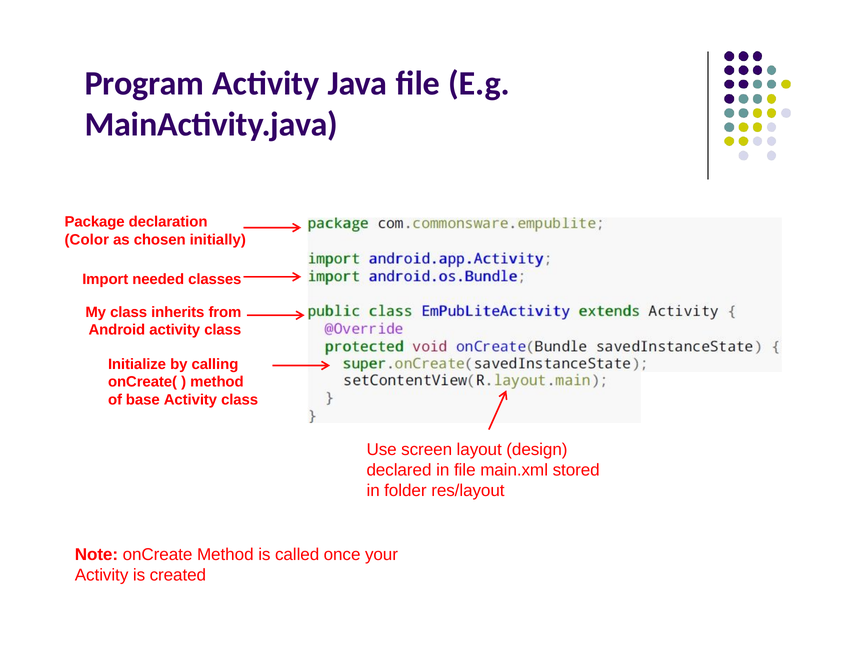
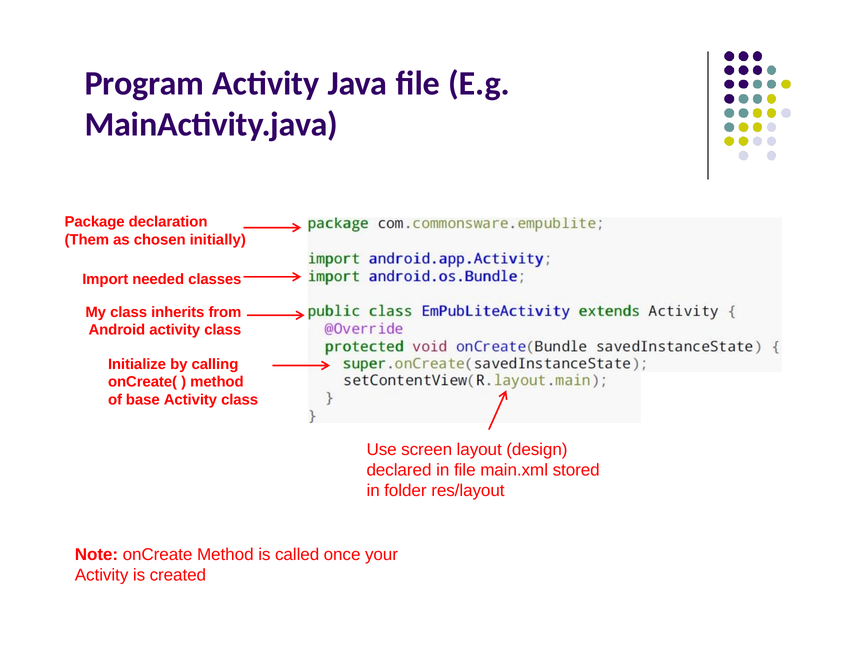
Color: Color -> Them
